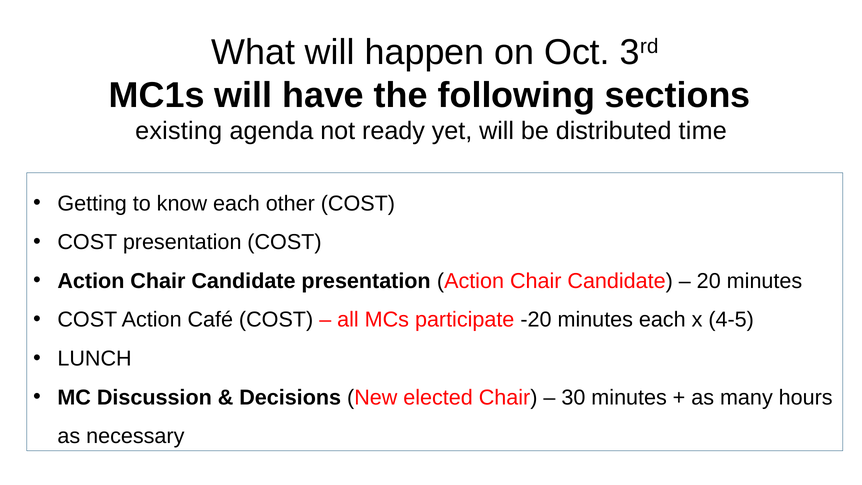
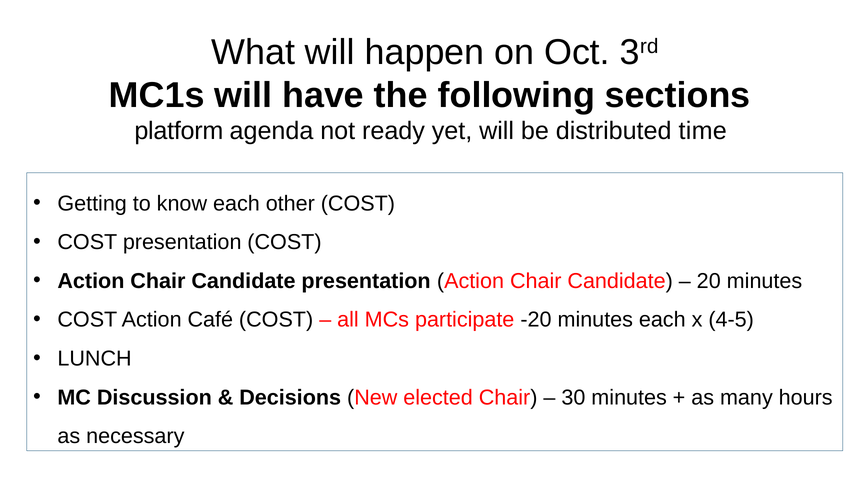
existing: existing -> platform
